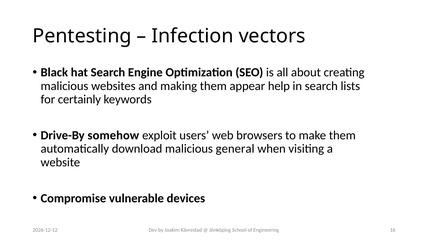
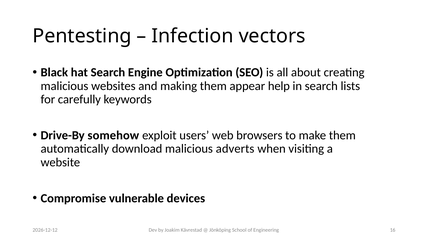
certainly: certainly -> carefully
general: general -> adverts
